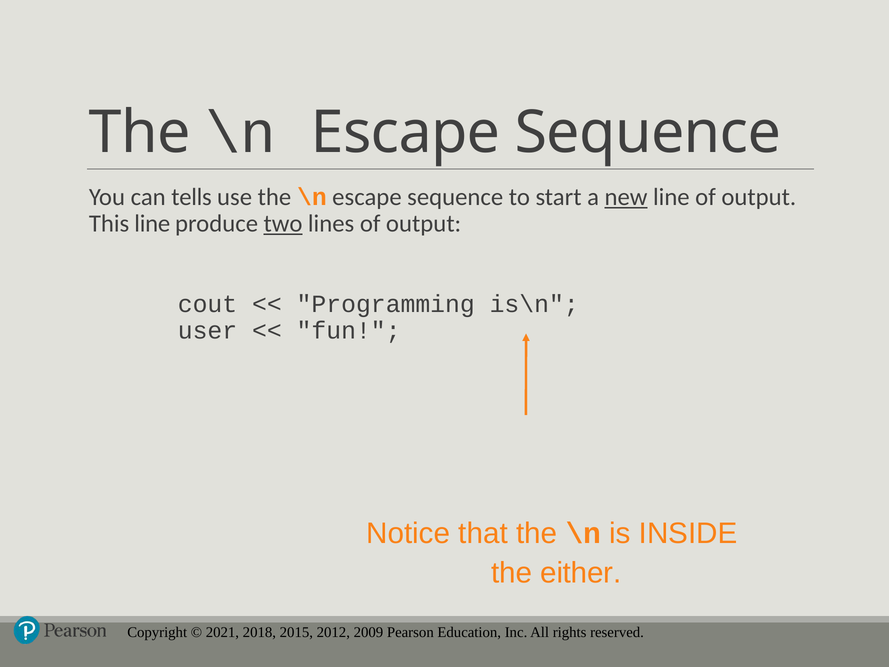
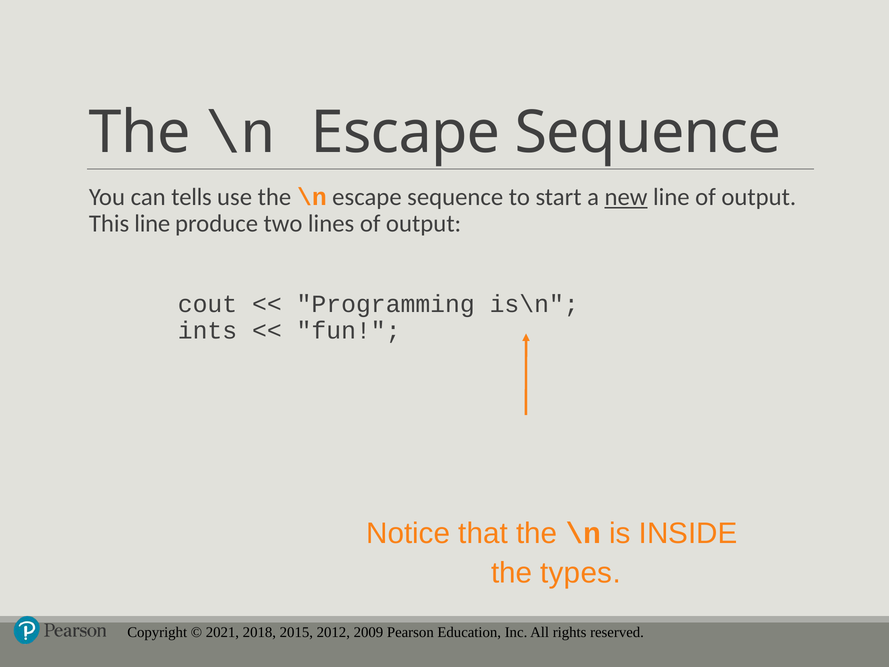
two underline: present -> none
user: user -> ints
either: either -> types
